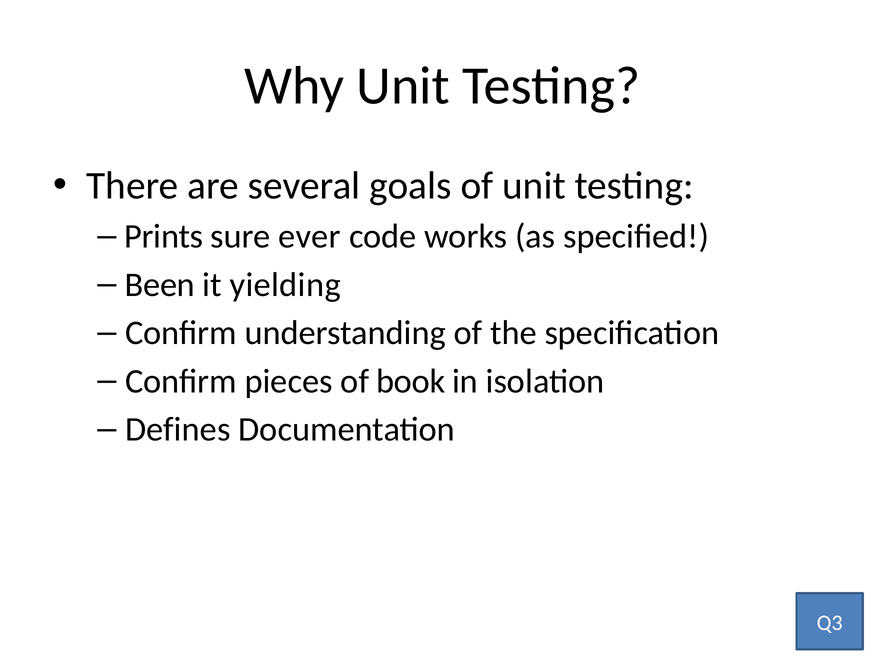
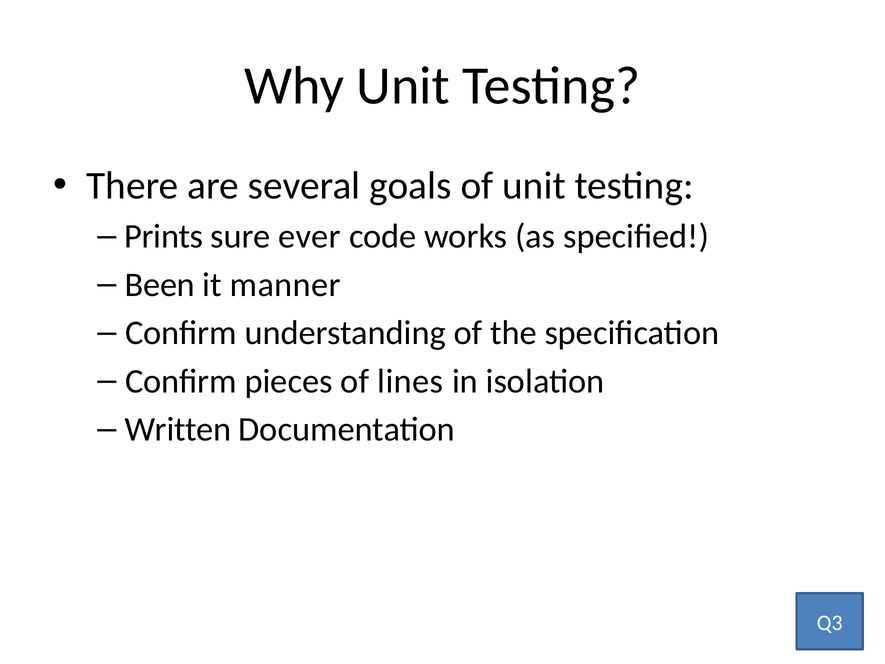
yielding: yielding -> manner
book: book -> lines
Defines: Defines -> Written
